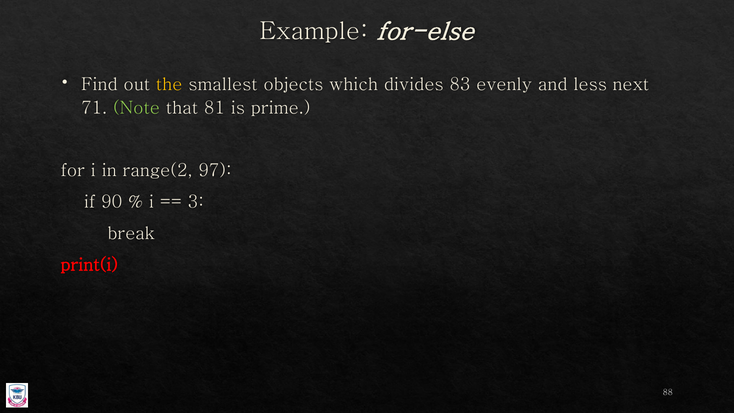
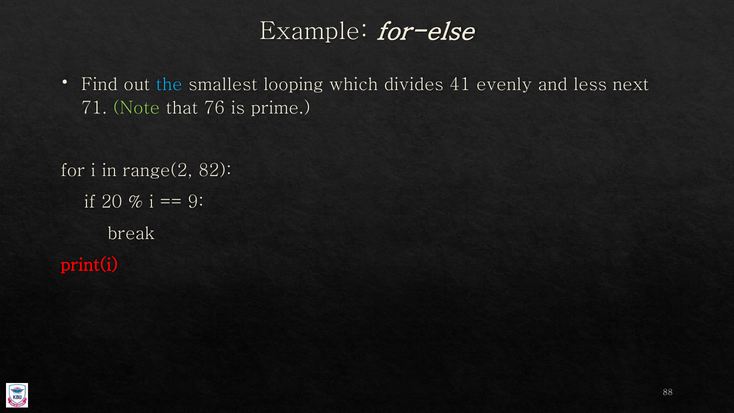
the colour: yellow -> light blue
objects: objects -> looping
83: 83 -> 41
81: 81 -> 76
97: 97 -> 82
90: 90 -> 20
3: 3 -> 9
